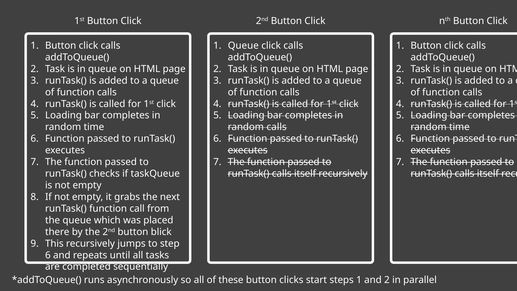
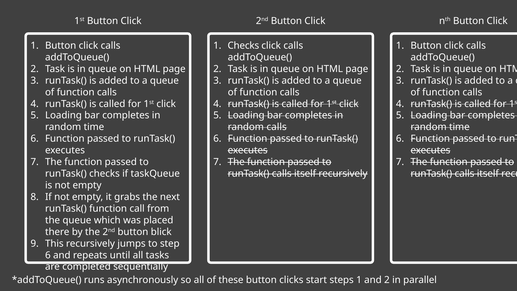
1 Queue: Queue -> Checks
